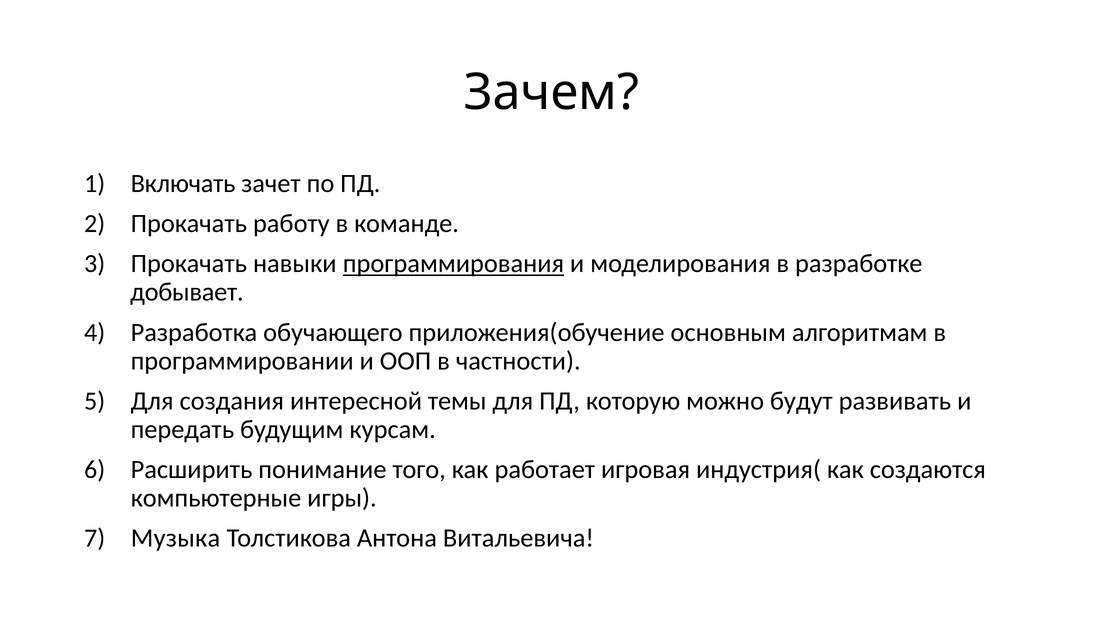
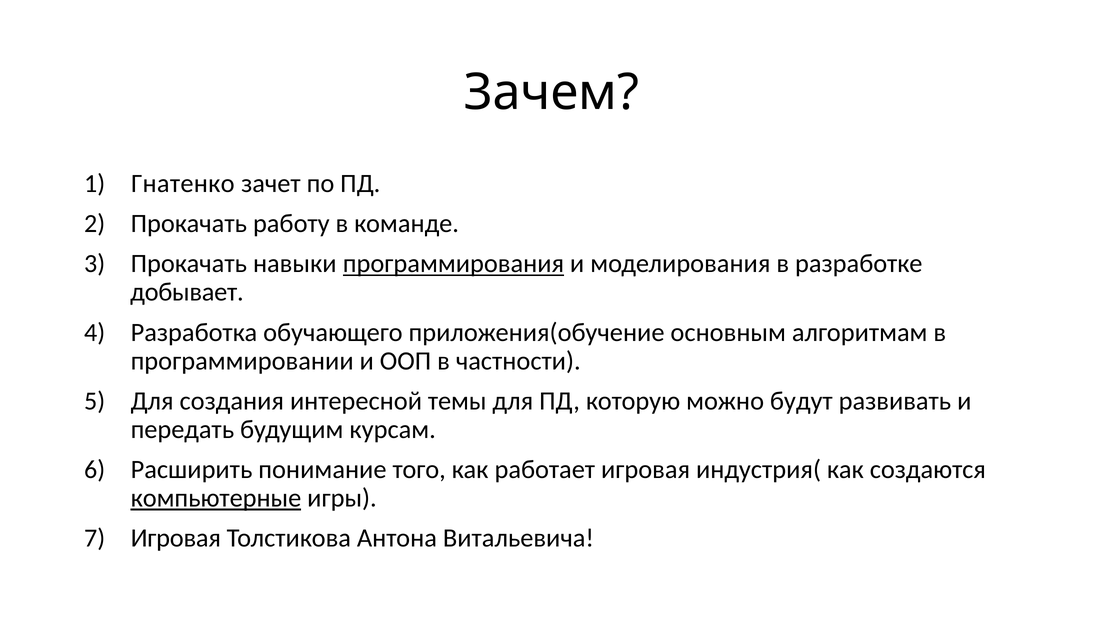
Включать: Включать -> Гнатенко
компьютерные underline: none -> present
Музыка at (176, 538): Музыка -> Игровая
